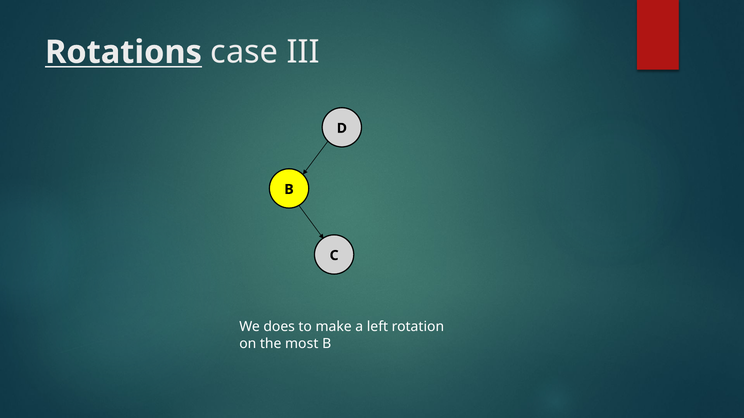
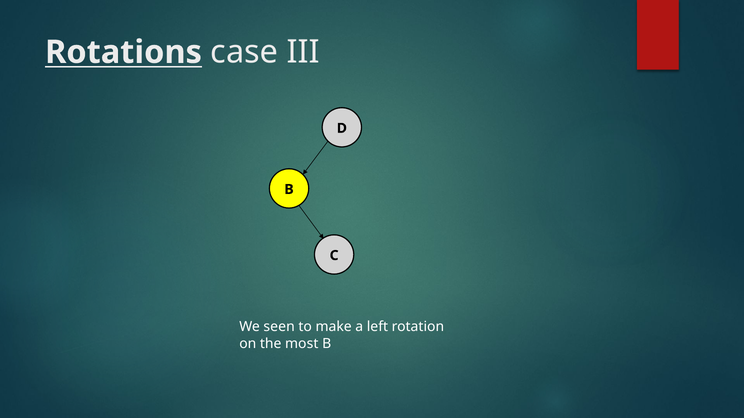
does: does -> seen
